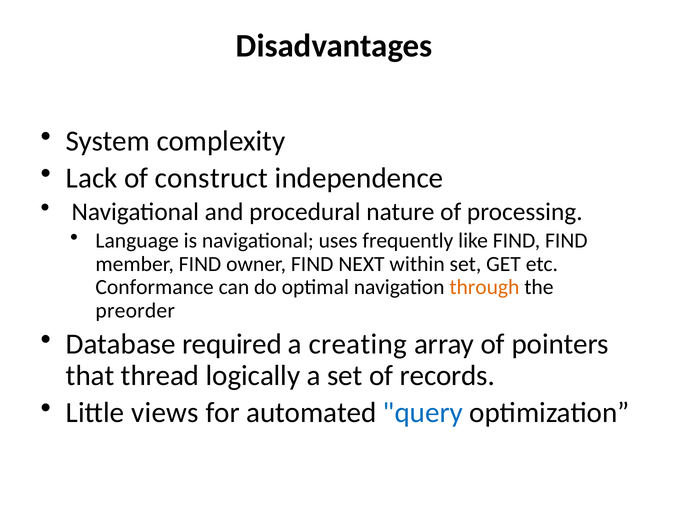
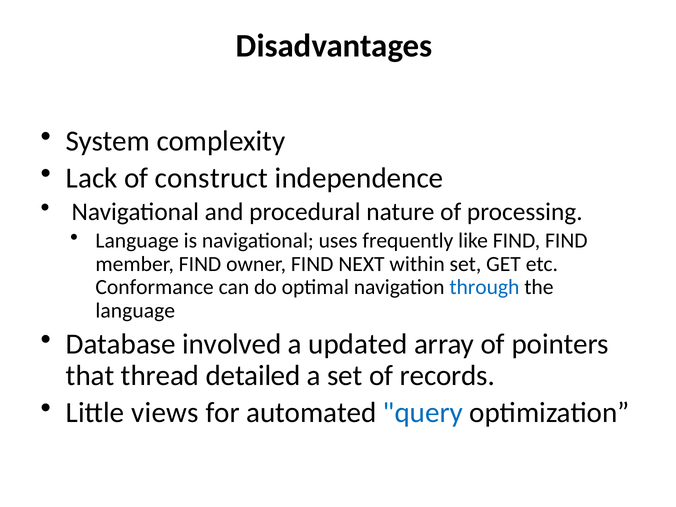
through colour: orange -> blue
preorder at (135, 311): preorder -> language
required: required -> involved
creating: creating -> updated
logically: logically -> detailed
